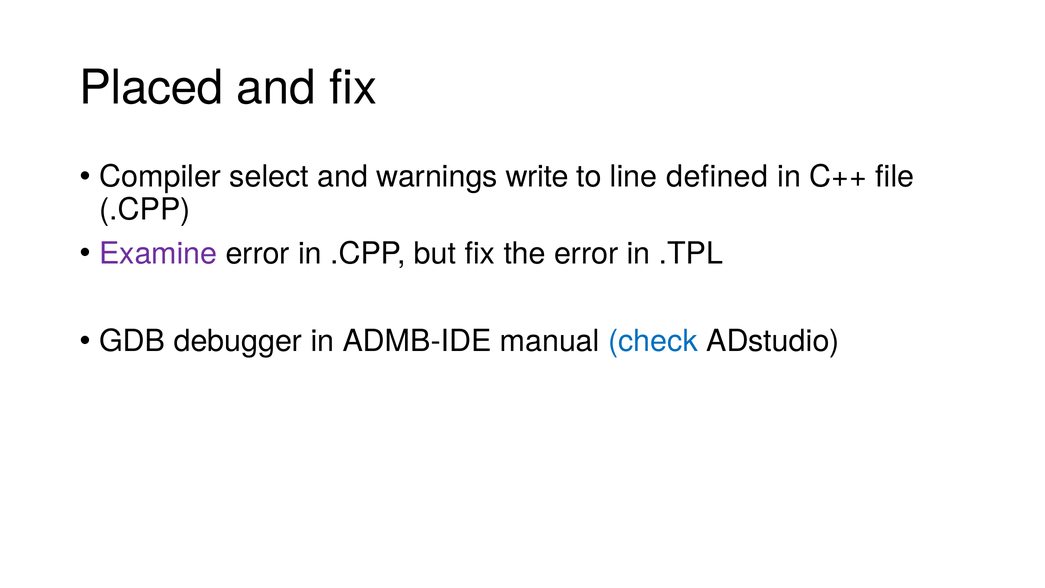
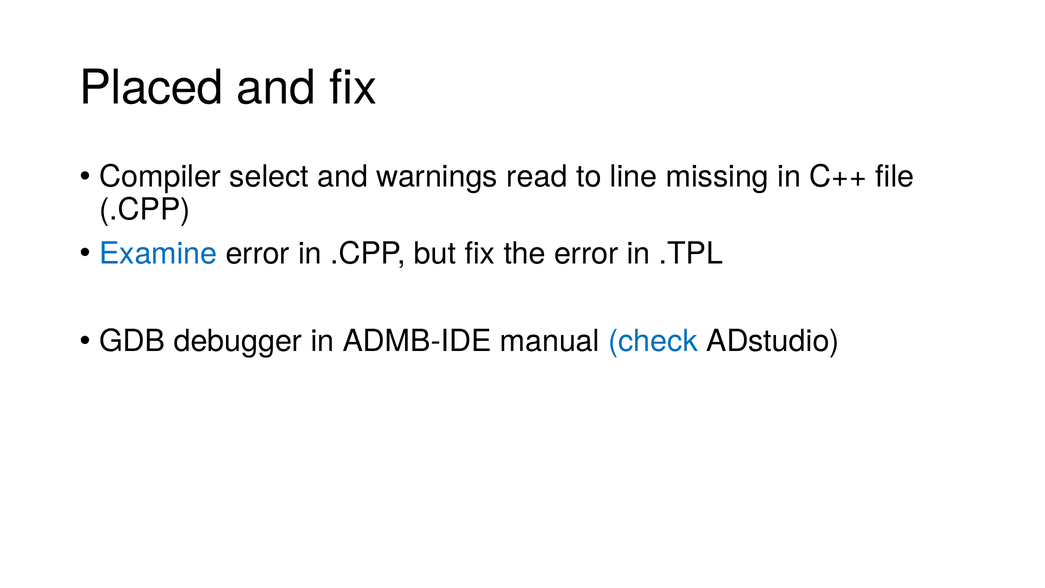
write: write -> read
defined: defined -> missing
Examine colour: purple -> blue
